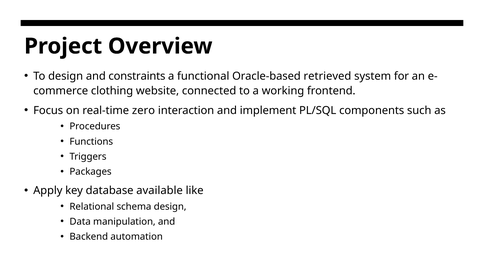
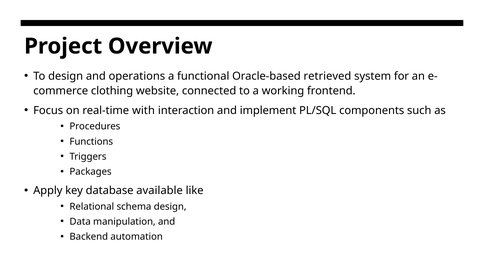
constraints: constraints -> operations
zero: zero -> with
